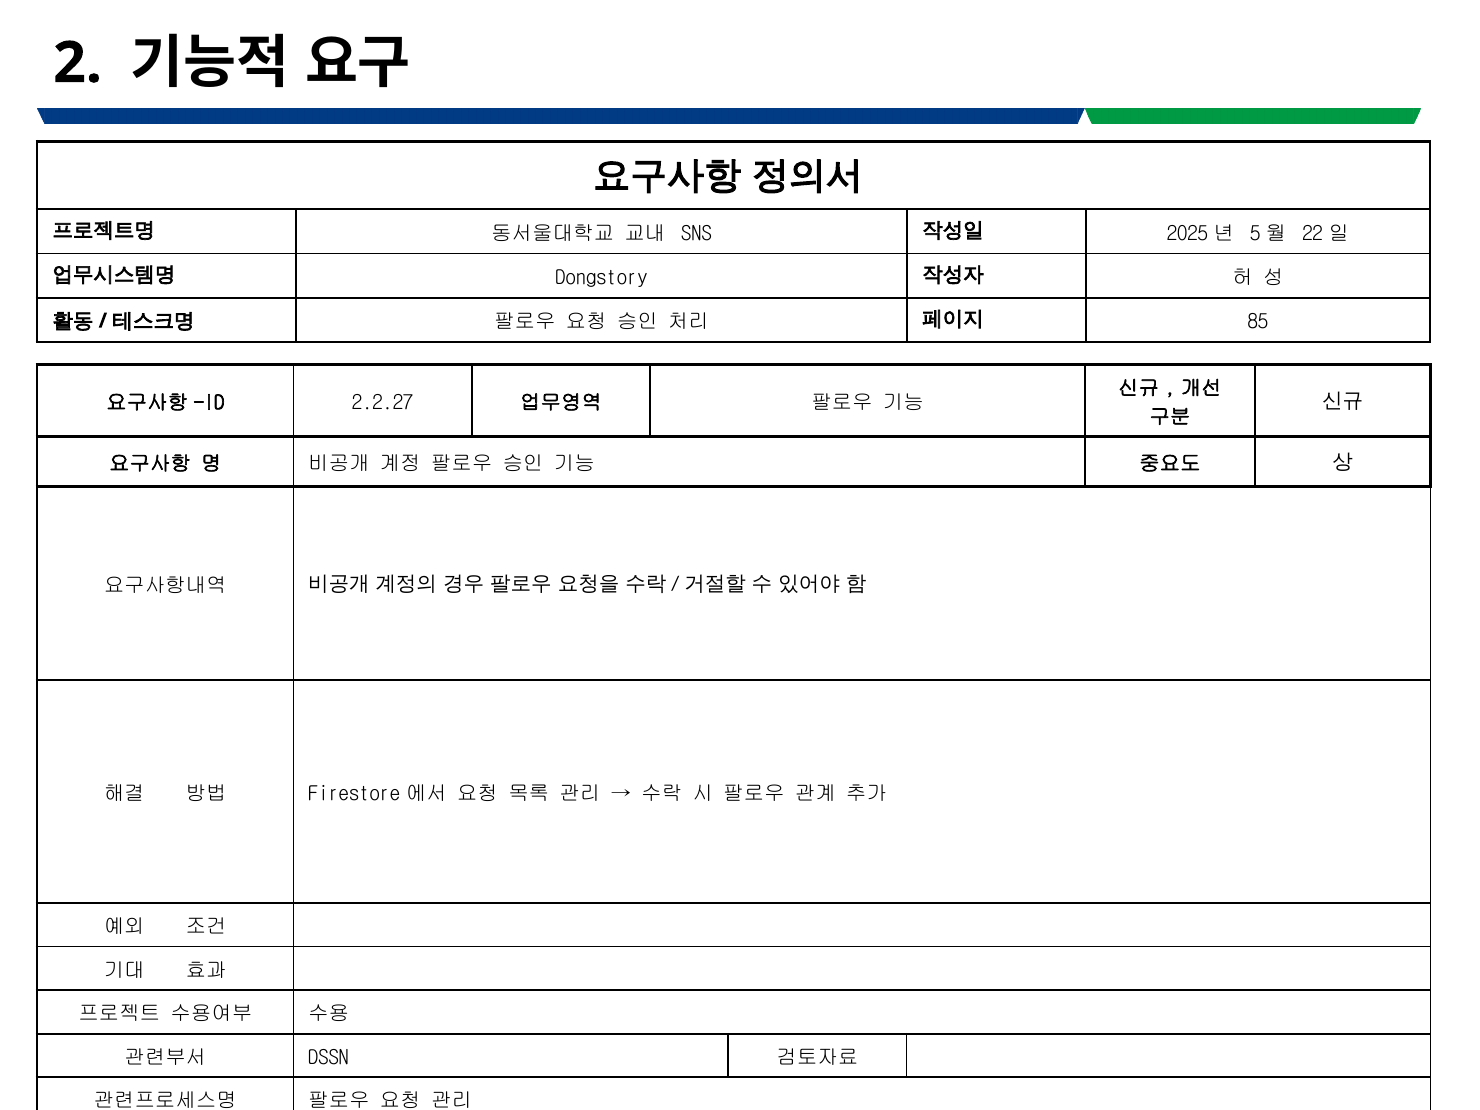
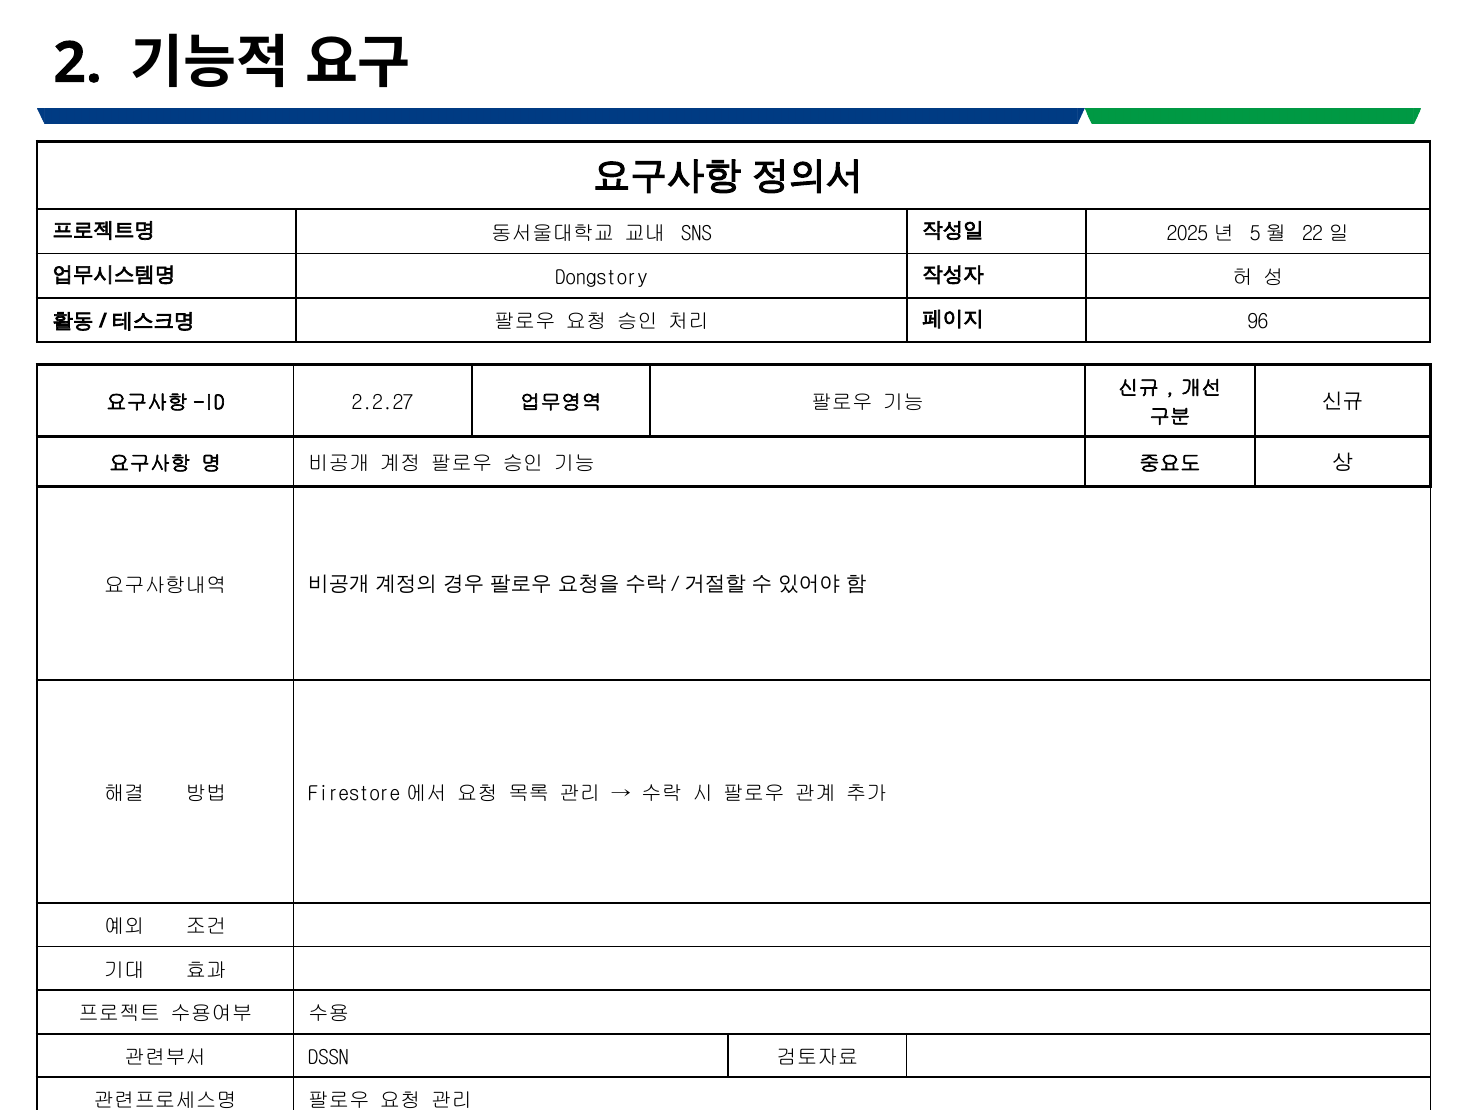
85: 85 -> 96
